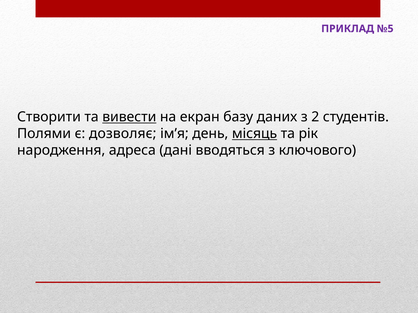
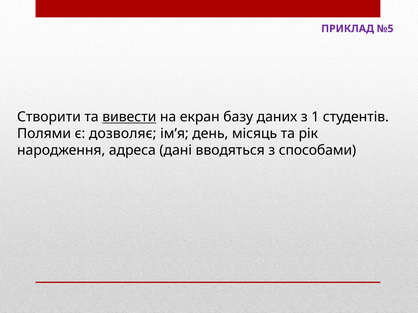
2: 2 -> 1
місяць underline: present -> none
ключового: ключового -> способами
